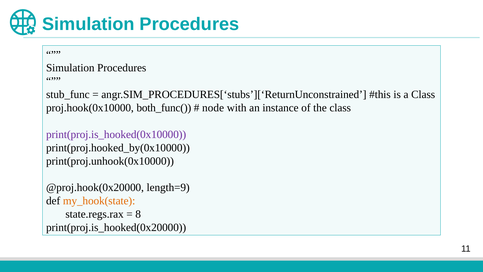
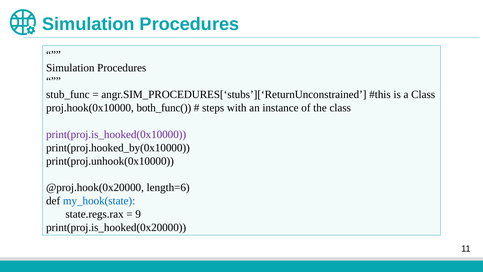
node: node -> steps
length=9: length=9 -> length=6
my_hook(state colour: orange -> blue
8: 8 -> 9
